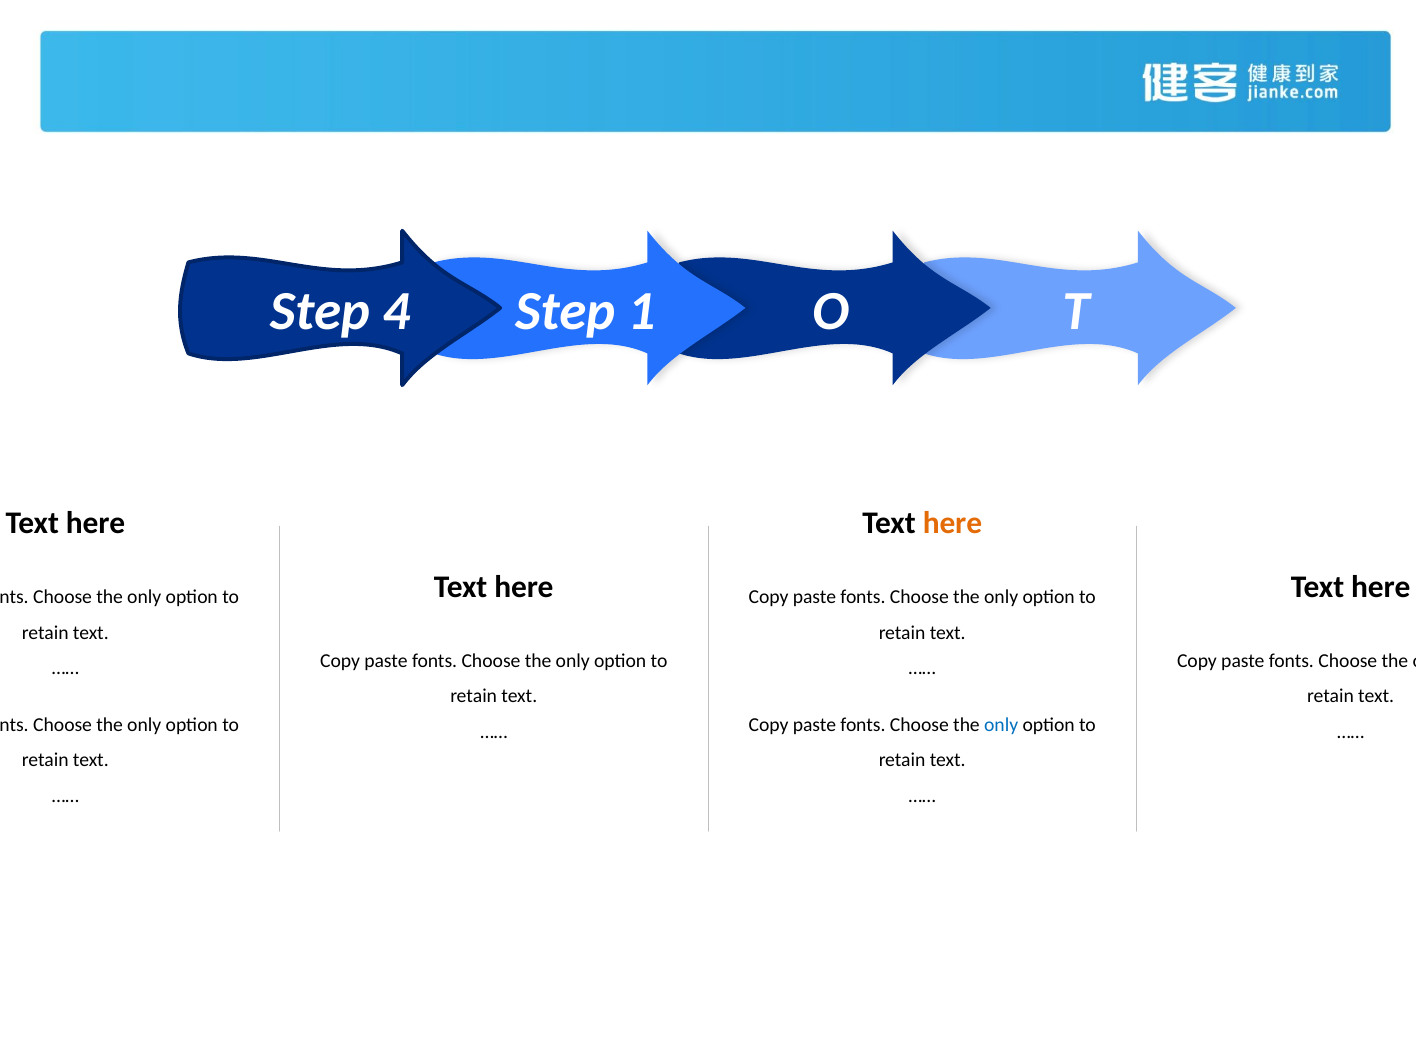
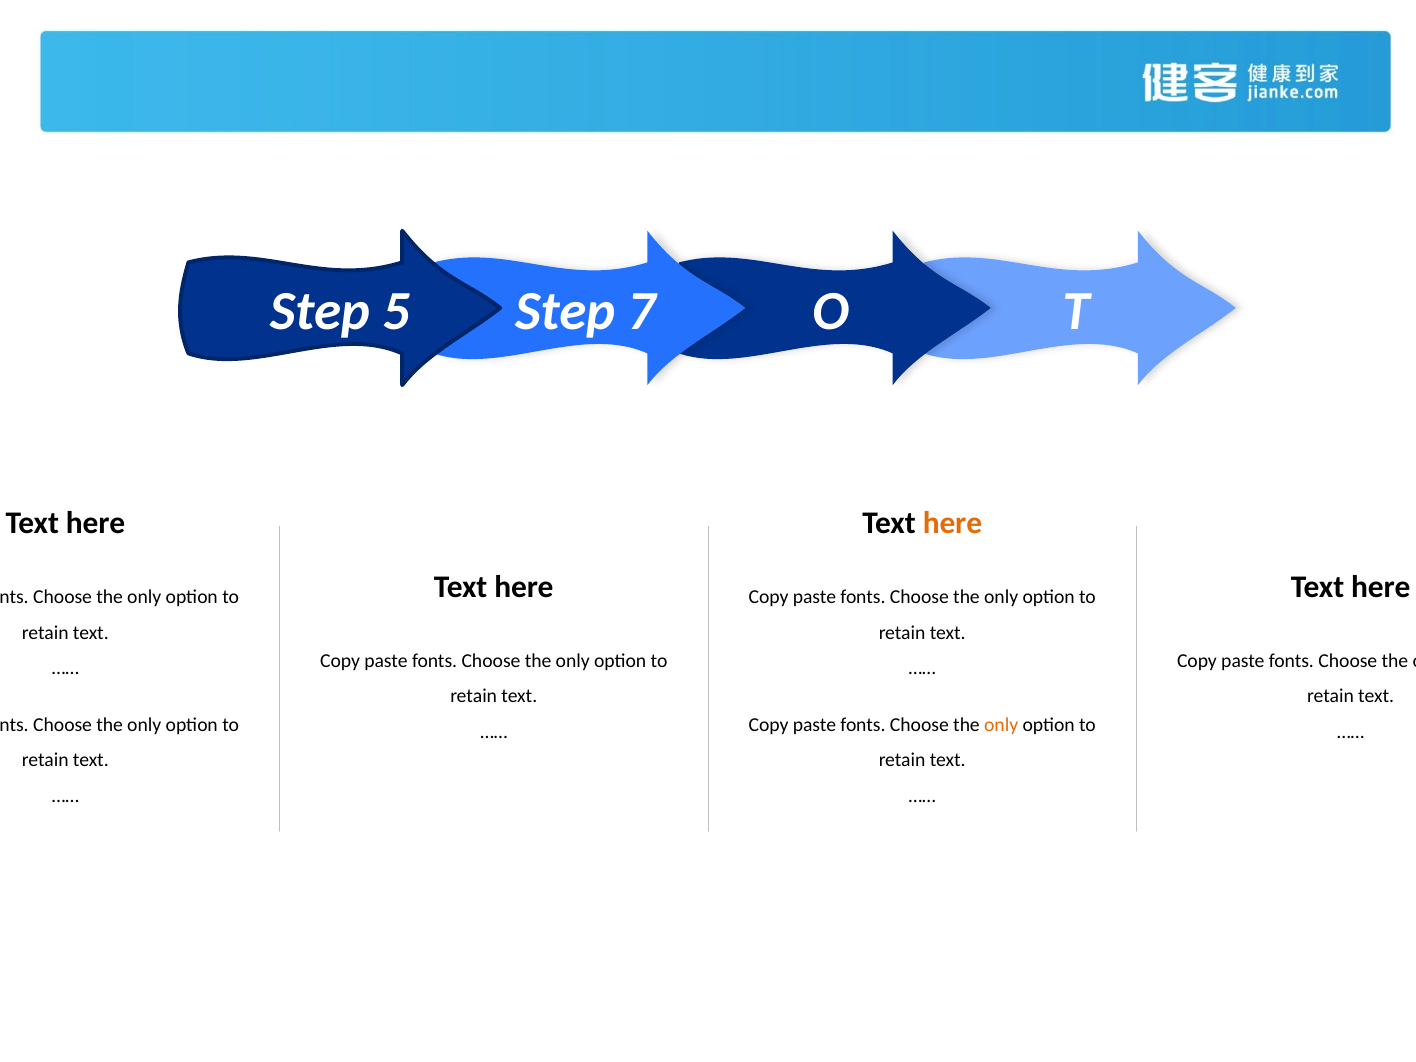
4: 4 -> 5
1: 1 -> 7
only at (1001, 725) colour: blue -> orange
